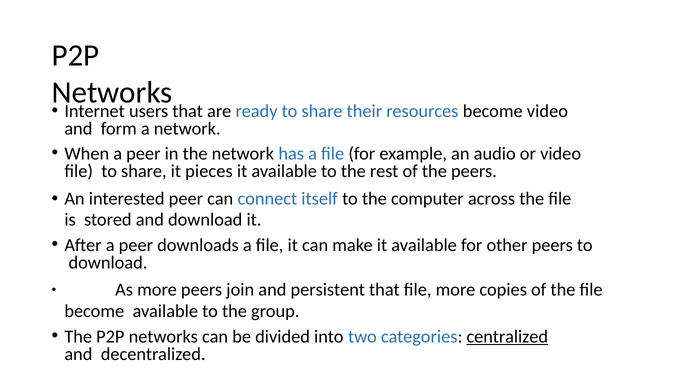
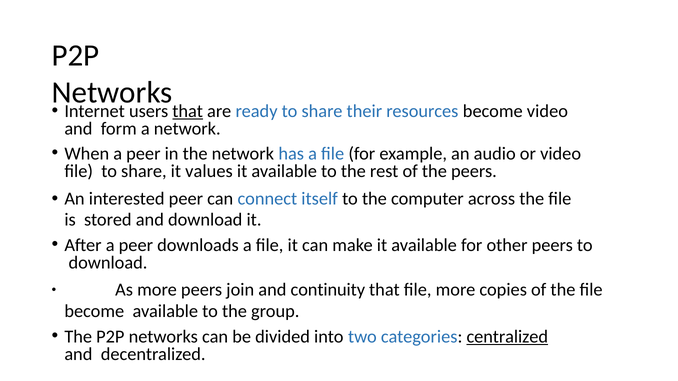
that at (188, 111) underline: none -> present
pieces: pieces -> values
persistent: persistent -> continuity
